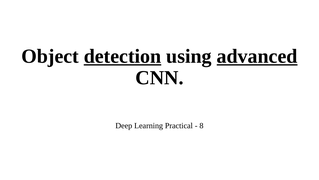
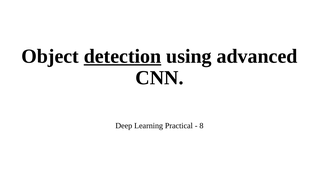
advanced underline: present -> none
